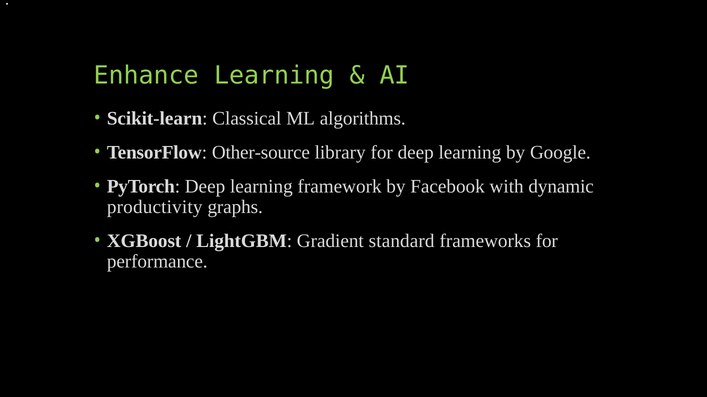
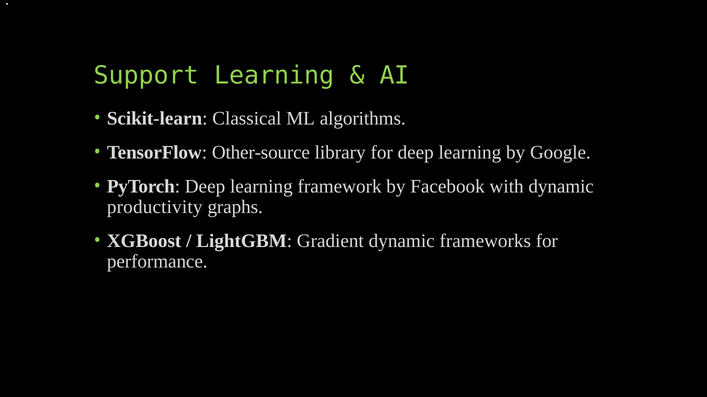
Enhance: Enhance -> Support
Gradient standard: standard -> dynamic
